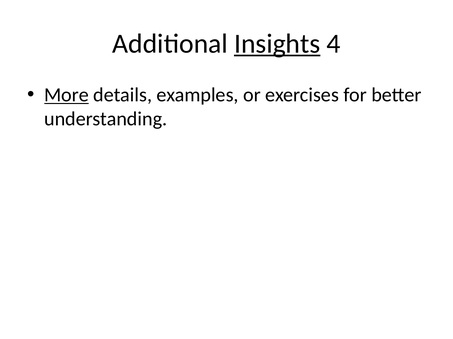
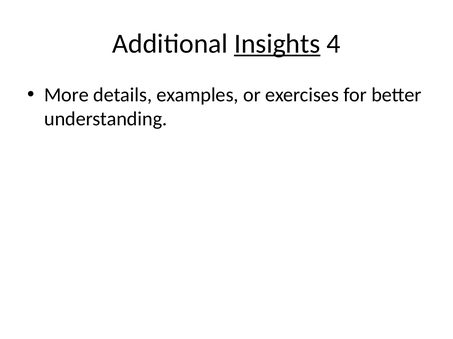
More underline: present -> none
